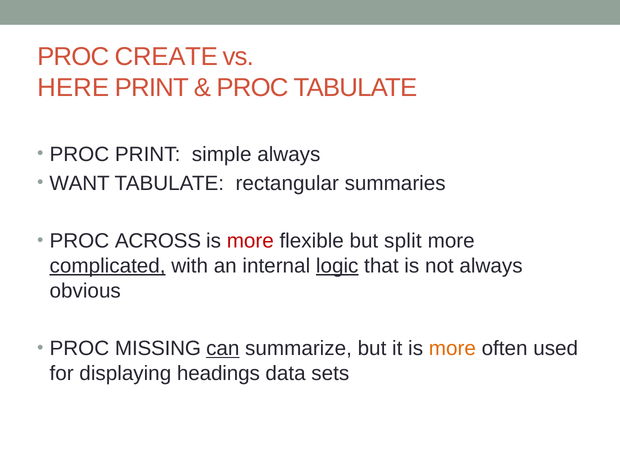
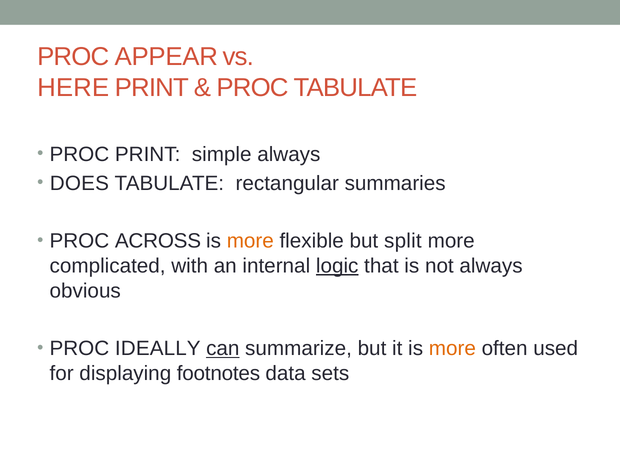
CREATE: CREATE -> APPEAR
WANT: WANT -> DOES
more at (250, 241) colour: red -> orange
complicated underline: present -> none
MISSING: MISSING -> IDEALLY
headings: headings -> footnotes
